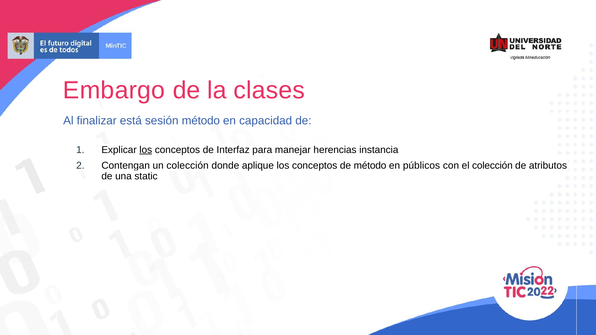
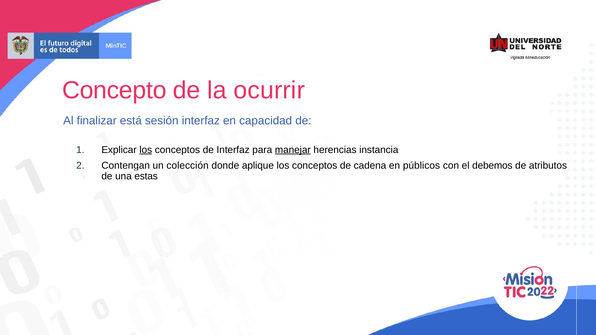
Embargo: Embargo -> Concepto
clases: clases -> ocurrir
sesión método: método -> interfaz
manejar underline: none -> present
de método: método -> cadena
el colección: colección -> debemos
static: static -> estas
